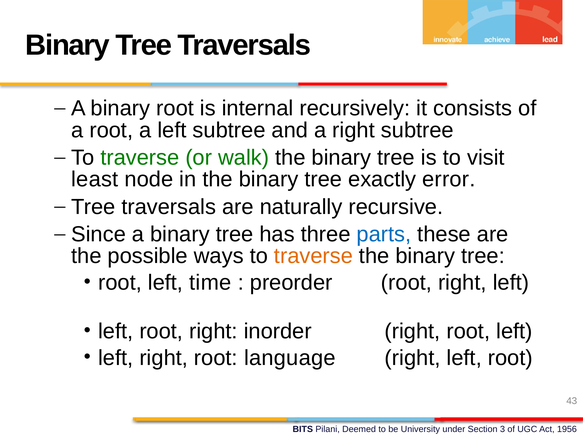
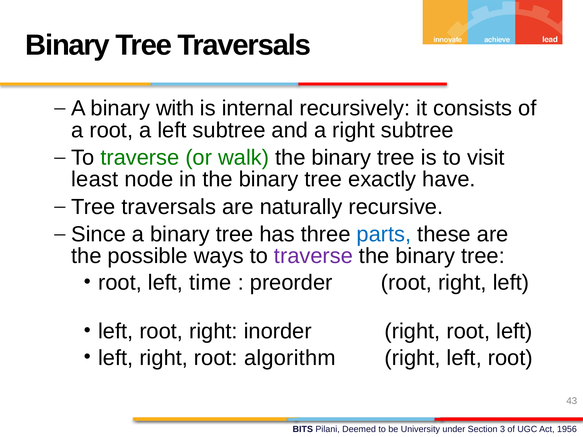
binary root: root -> with
error: error -> have
traverse at (313, 256) colour: orange -> purple
language: language -> algorithm
